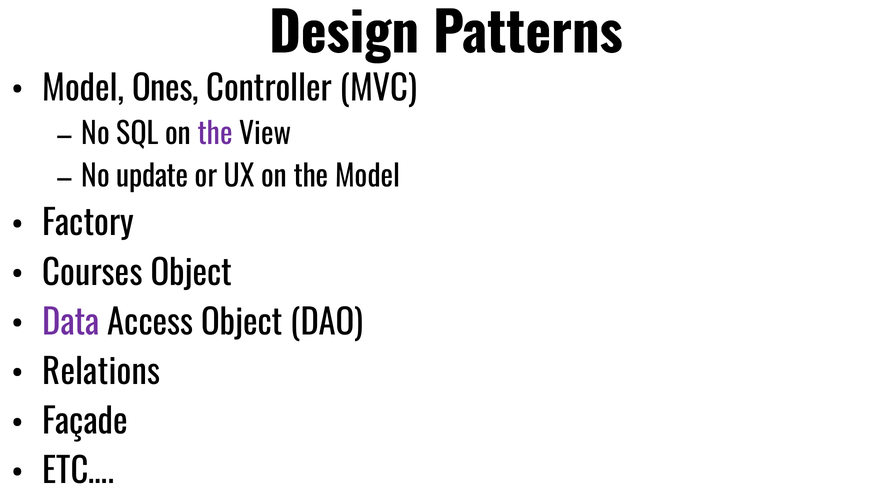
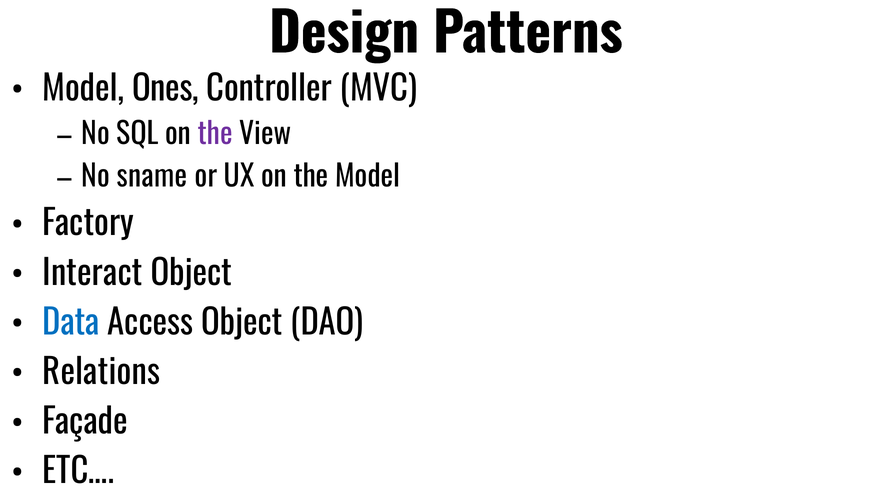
update: update -> sname
Courses: Courses -> Interact
Data colour: purple -> blue
